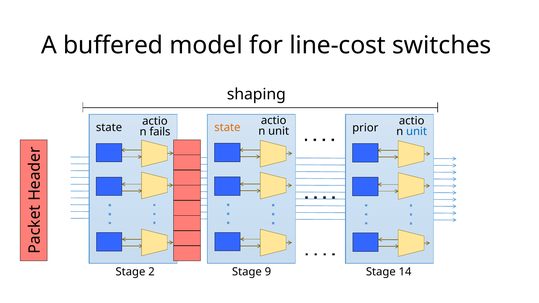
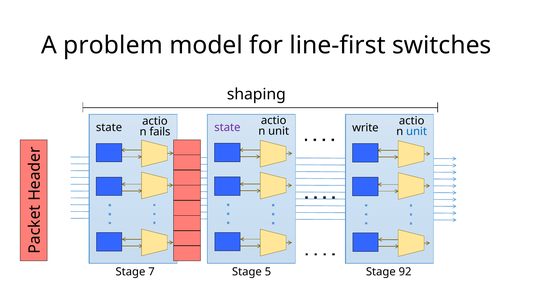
buffered: buffered -> problem
line-cost: line-cost -> line-first
state at (227, 128) colour: orange -> purple
prior: prior -> write
2: 2 -> 7
9: 9 -> 5
14: 14 -> 92
